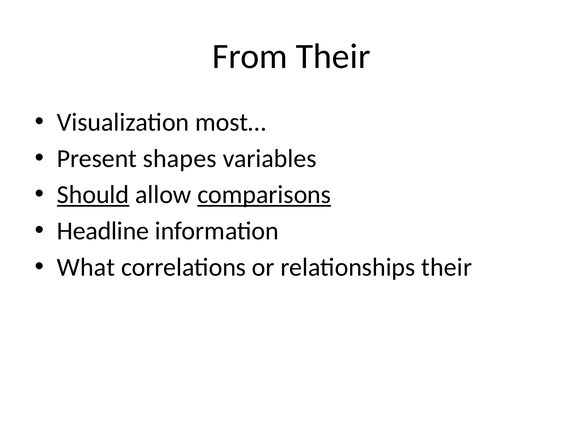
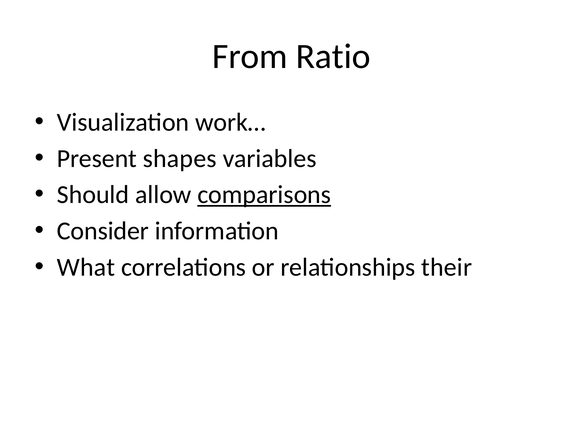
From Their: Their -> Ratio
most…: most… -> work…
Should underline: present -> none
Headline: Headline -> Consider
